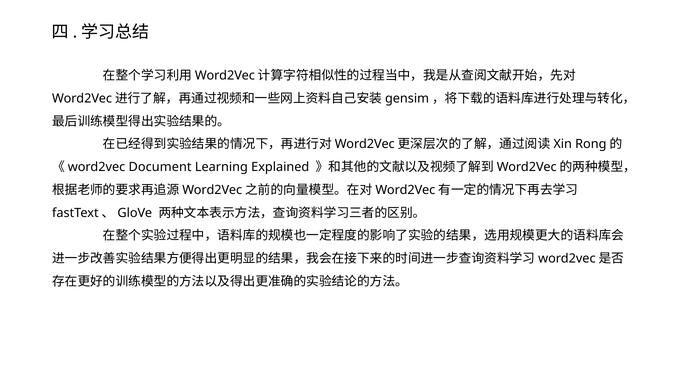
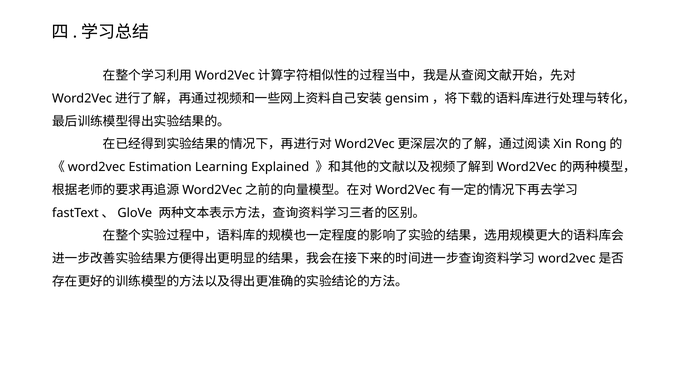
Document: Document -> Estimation
